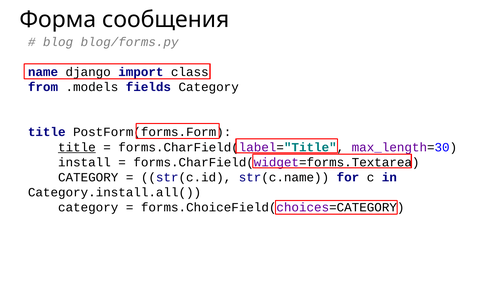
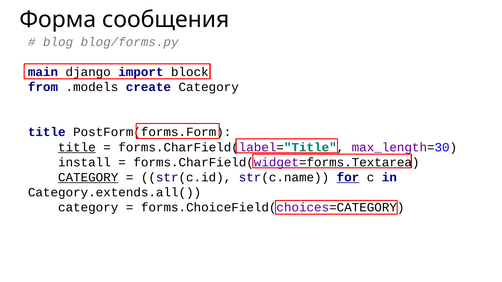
name: name -> main
class: class -> block
fields: fields -> create
CATEGORY at (88, 178) underline: none -> present
for underline: none -> present
Category.install.all(: Category.install.all( -> Category.extends.all(
